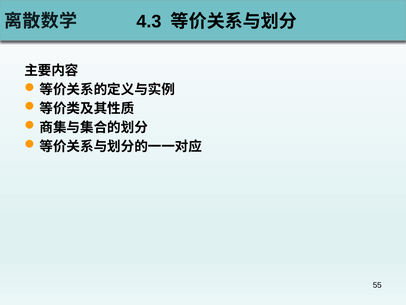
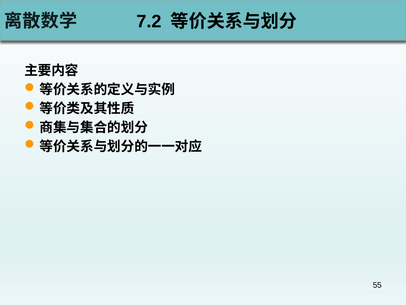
4.3: 4.3 -> 7.2
